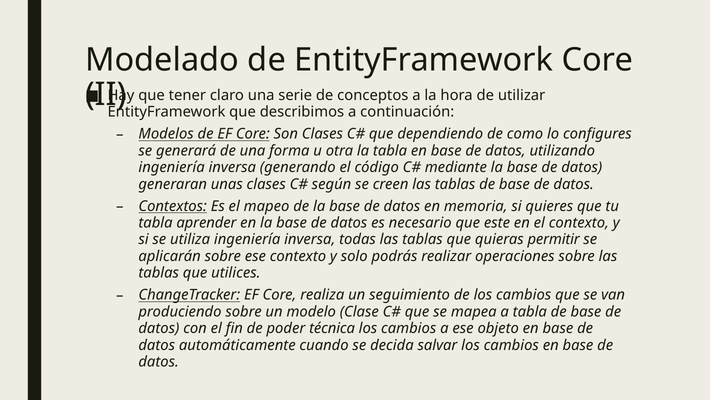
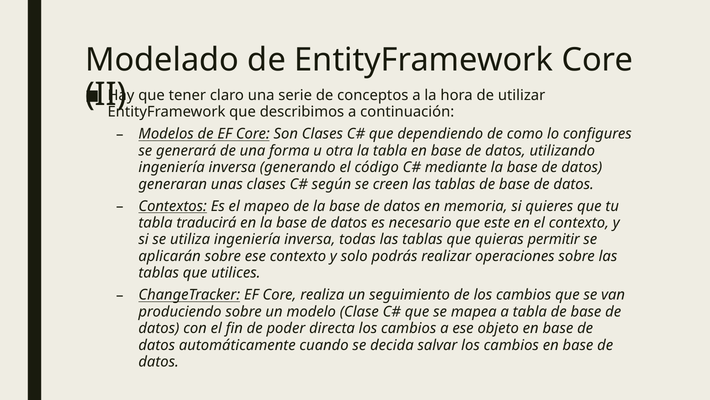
aprender: aprender -> traducirá
técnica: técnica -> directa
